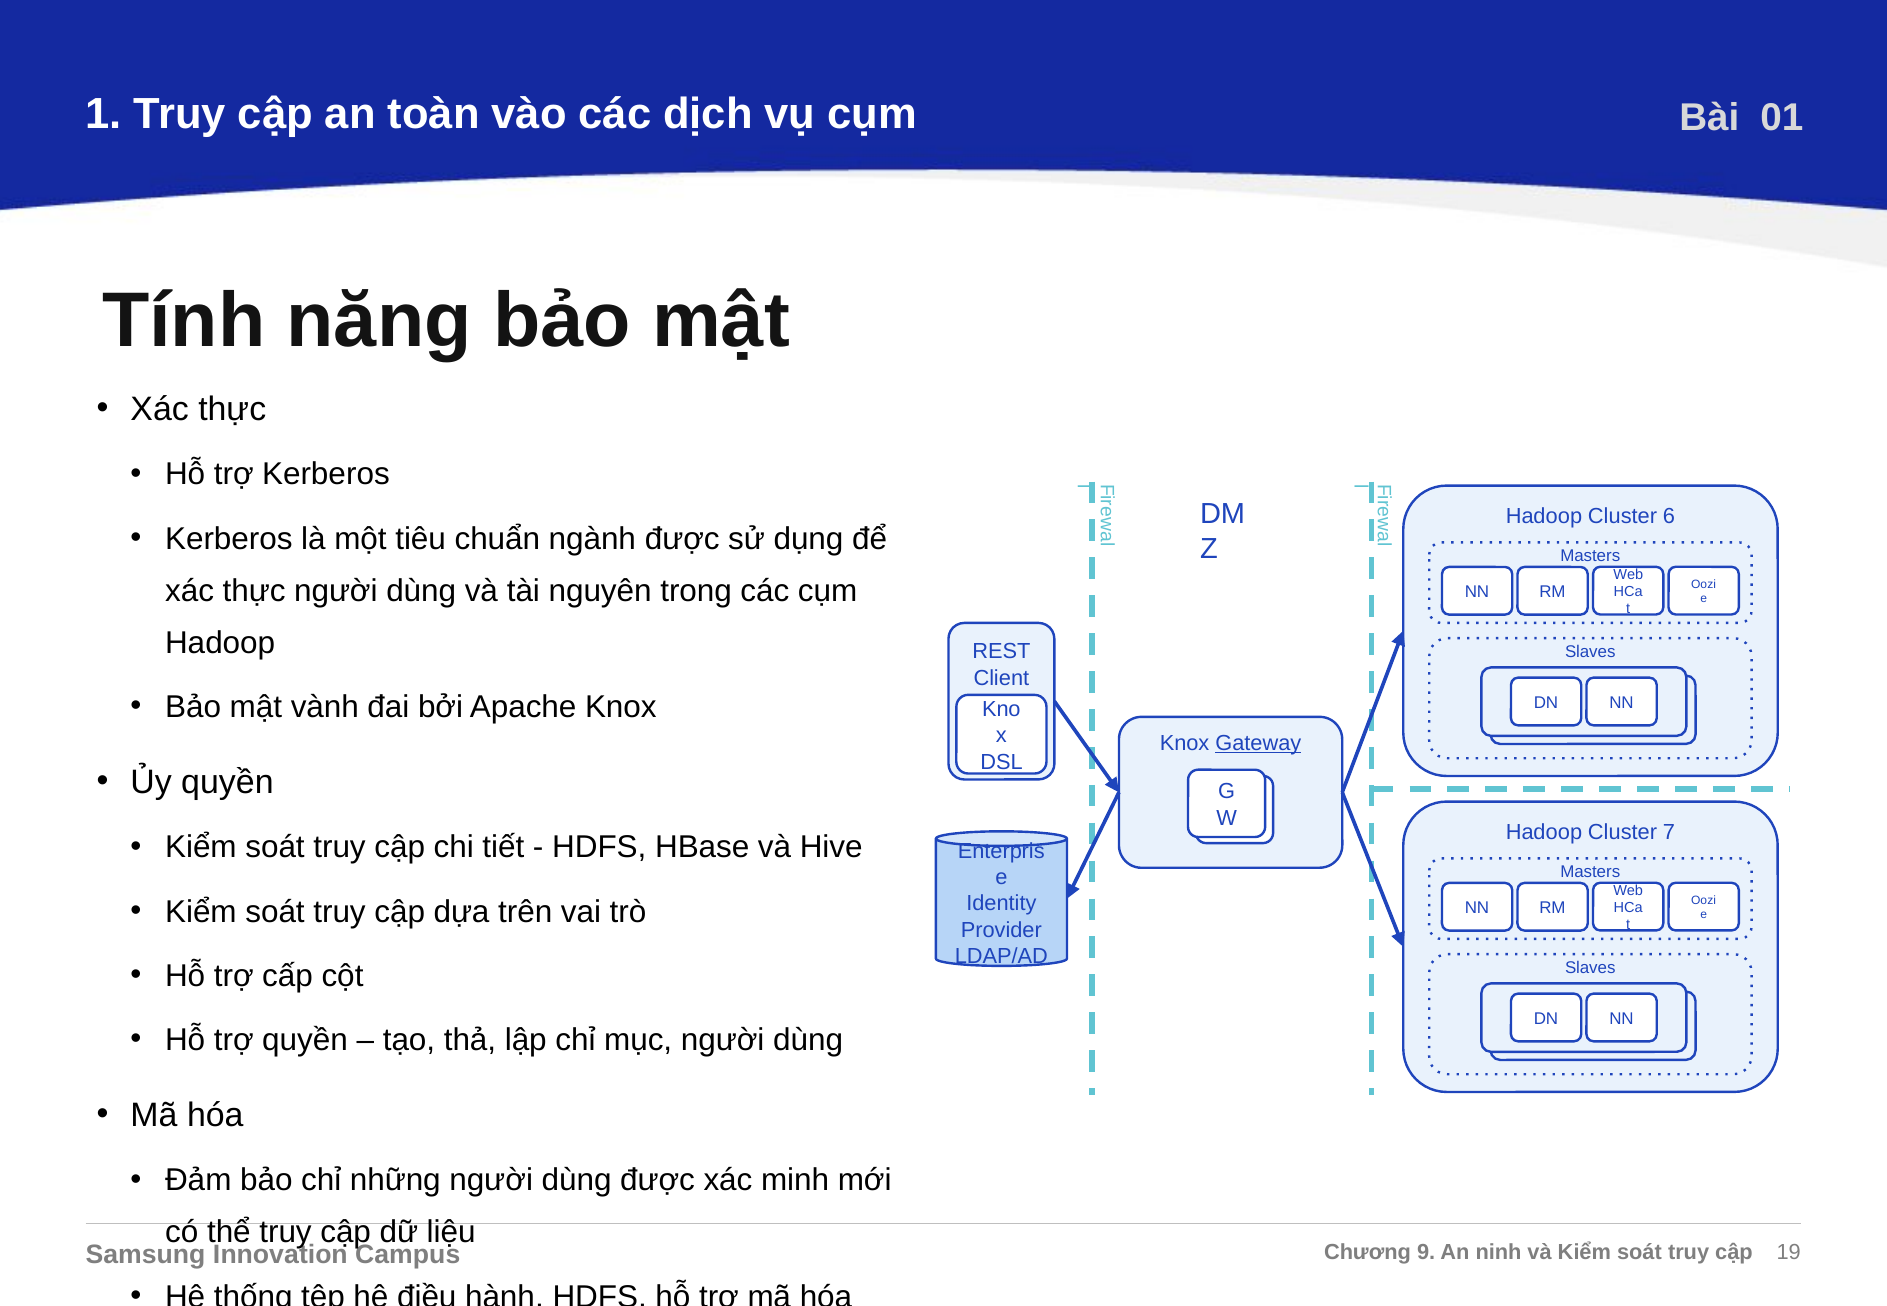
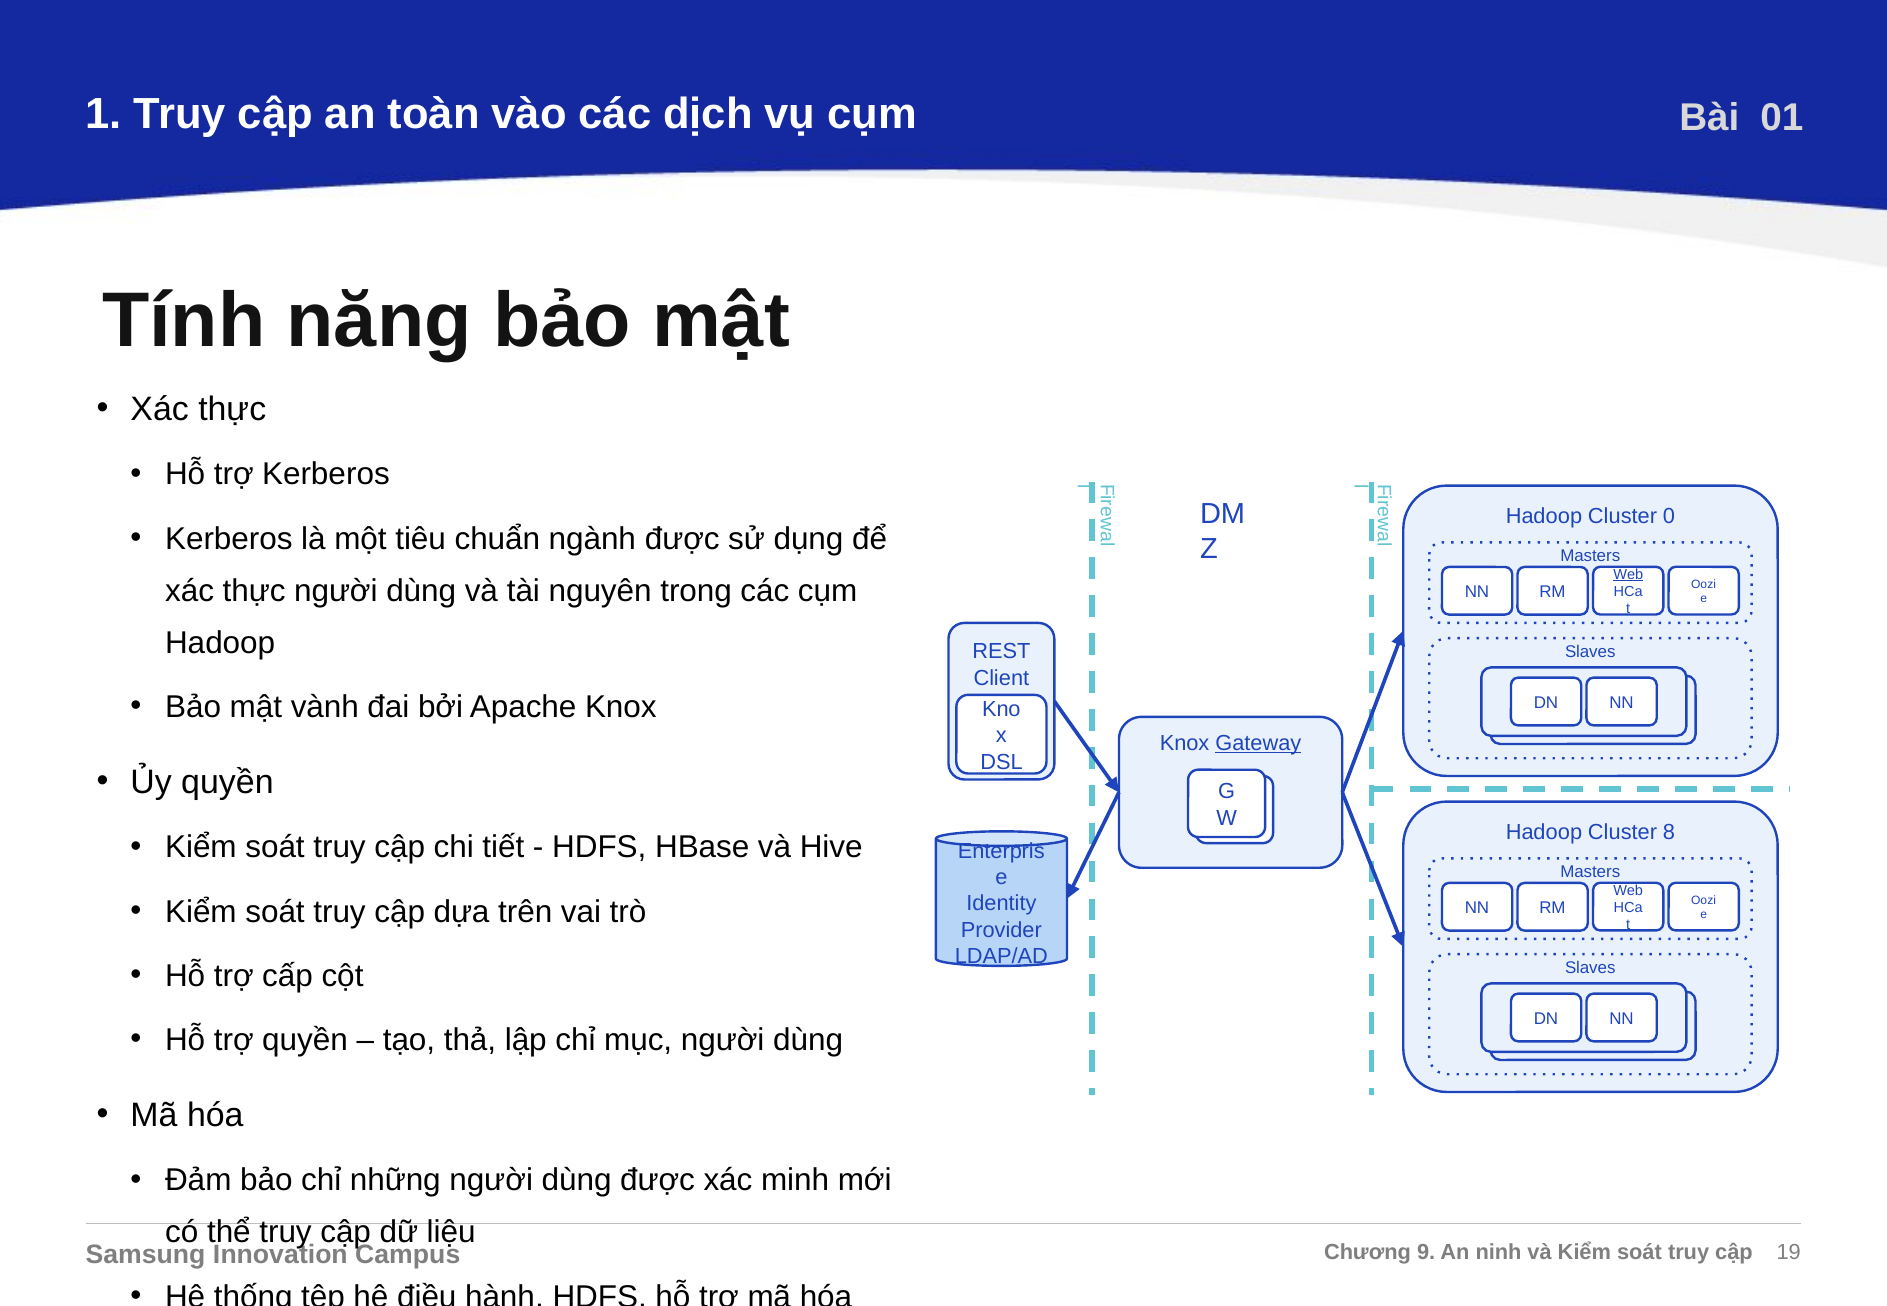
6: 6 -> 0
Web at (1628, 574) underline: none -> present
7: 7 -> 8
